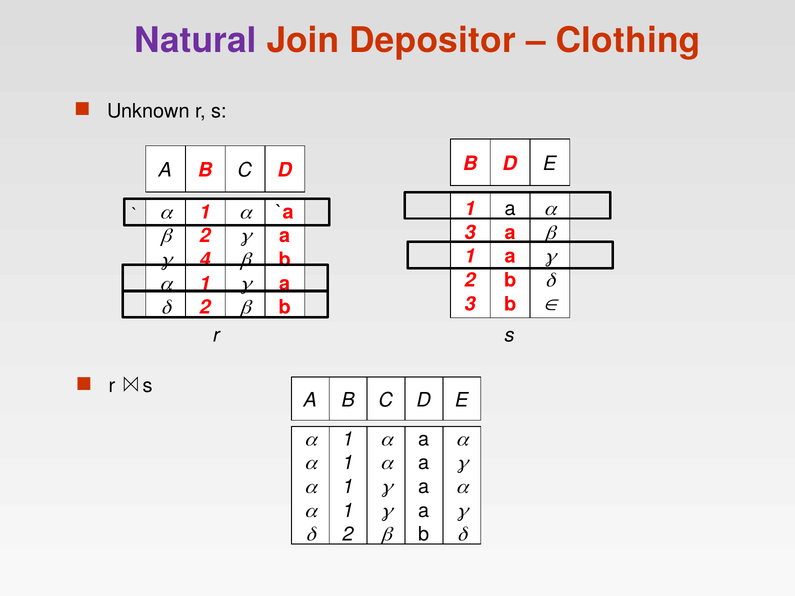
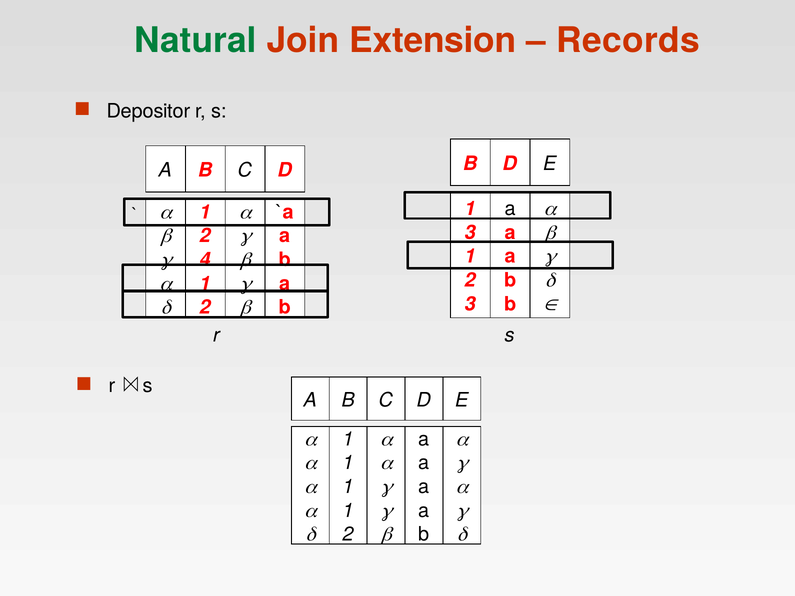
Natural colour: purple -> green
Depositor: Depositor -> Extension
Clothing: Clothing -> Records
Unknown: Unknown -> Depositor
